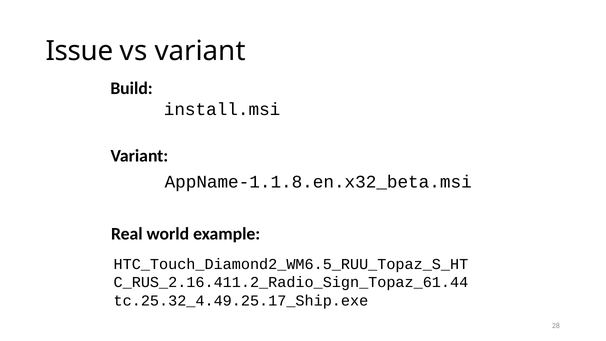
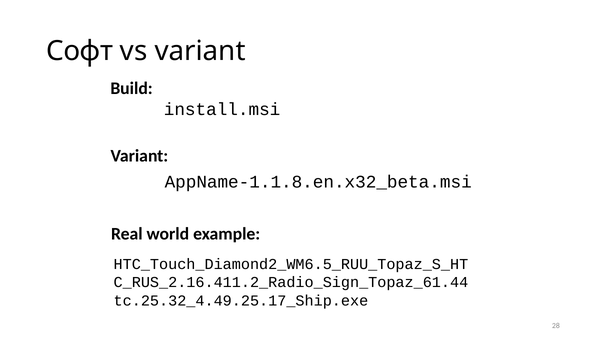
Issue: Issue -> Софт
